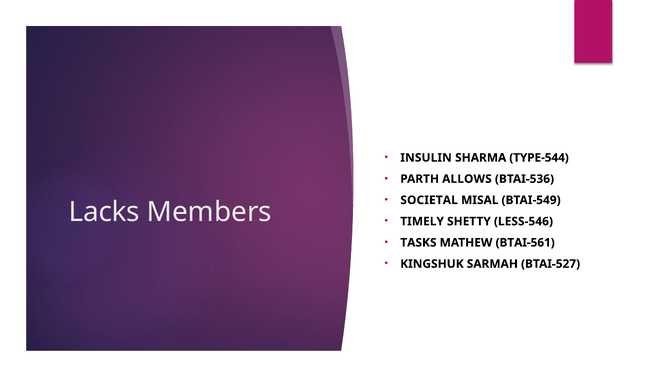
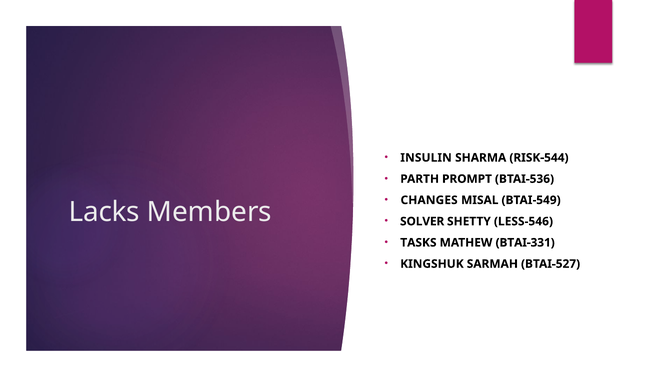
TYPE-544: TYPE-544 -> RISK-544
ALLOWS: ALLOWS -> PROMPT
SOCIETAL: SOCIETAL -> CHANGES
TIMELY: TIMELY -> SOLVER
BTAI-561: BTAI-561 -> BTAI-331
